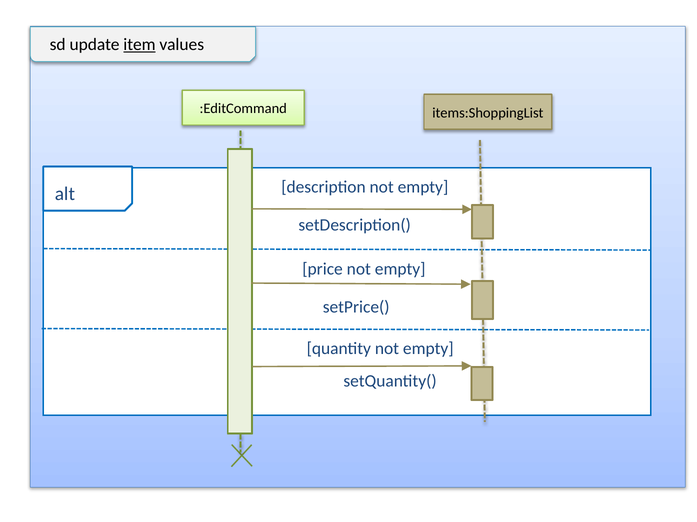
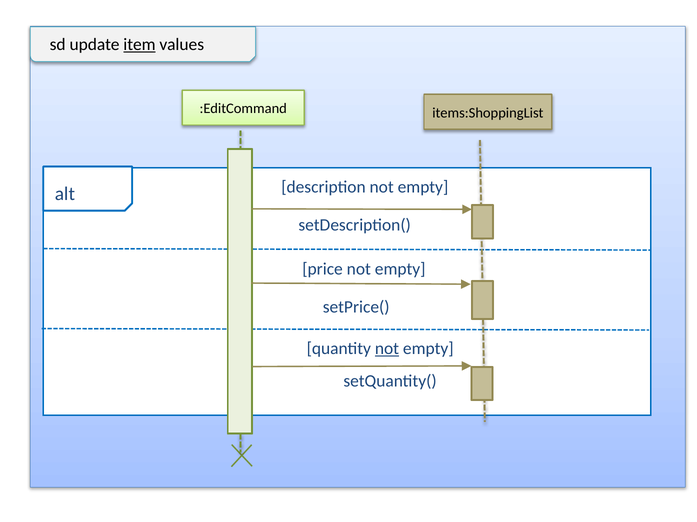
not at (387, 349) underline: none -> present
